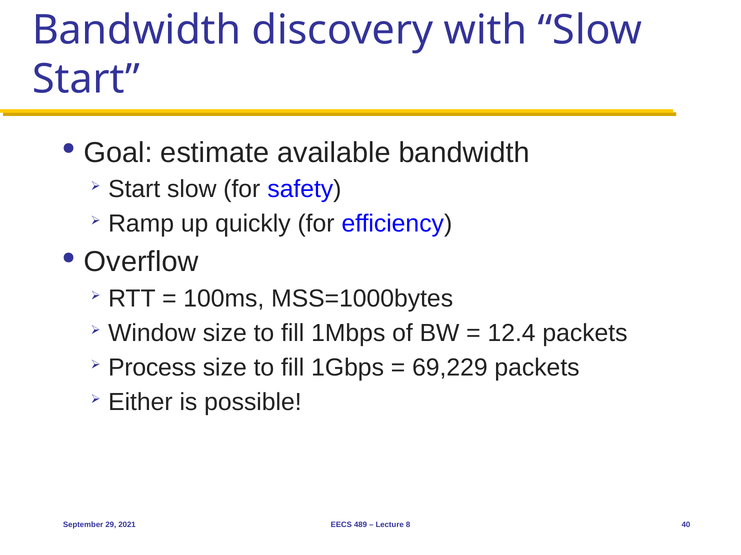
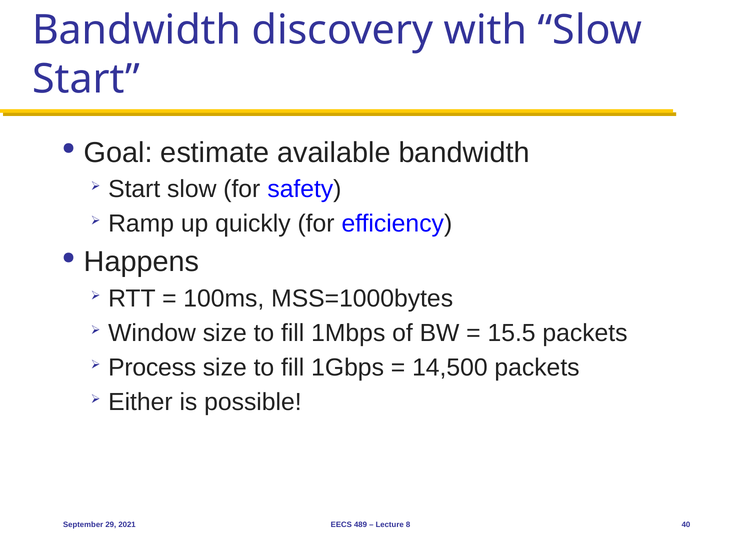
Overflow: Overflow -> Happens
12.4: 12.4 -> 15.5
69,229: 69,229 -> 14,500
